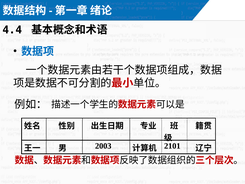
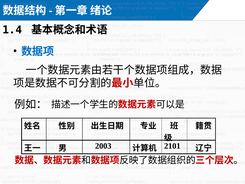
4.4: 4.4 -> 1.4
